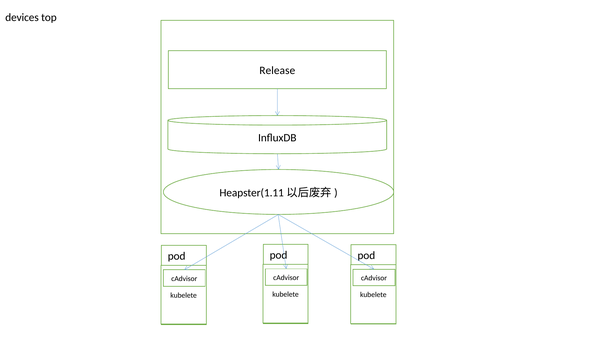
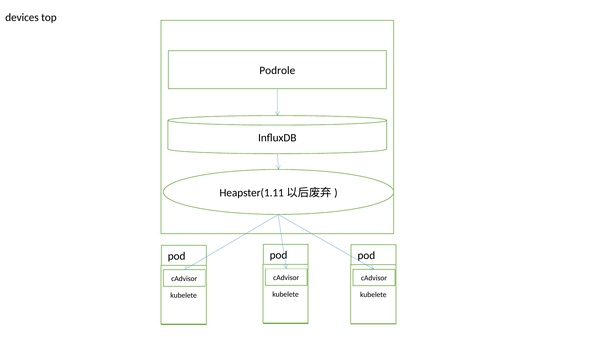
Release: Release -> Podrole
